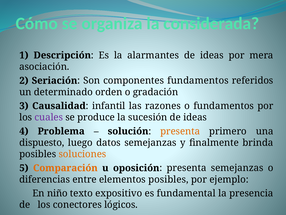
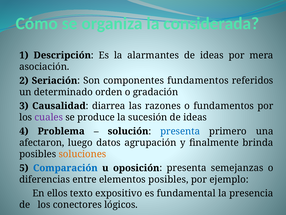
infantil: infantil -> diarrea
presenta at (180, 131) colour: orange -> blue
dispuesto: dispuesto -> afectaron
datos semejanzas: semejanzas -> agrupación
Comparación colour: orange -> blue
niño: niño -> ellos
